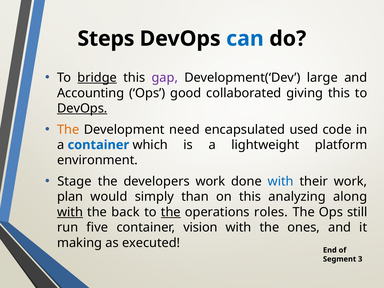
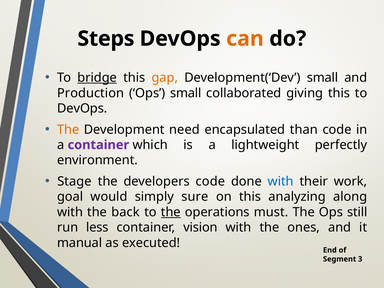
can colour: blue -> orange
gap colour: purple -> orange
Development(‘Dev large: large -> small
Accounting: Accounting -> Production
Ops good: good -> small
DevOps at (82, 108) underline: present -> none
used: used -> than
container at (98, 145) colour: blue -> purple
platform: platform -> perfectly
developers work: work -> code
plan: plan -> goal
than: than -> sure
with at (70, 212) underline: present -> none
roles: roles -> must
five: five -> less
making: making -> manual
